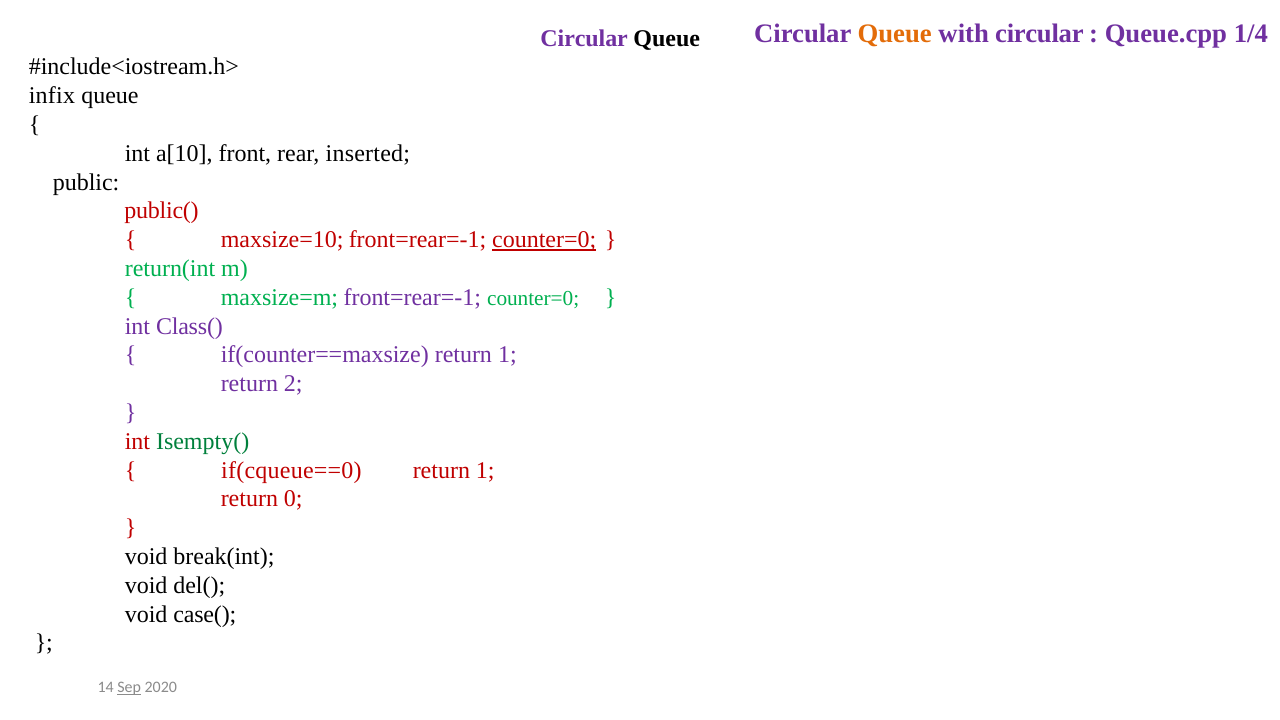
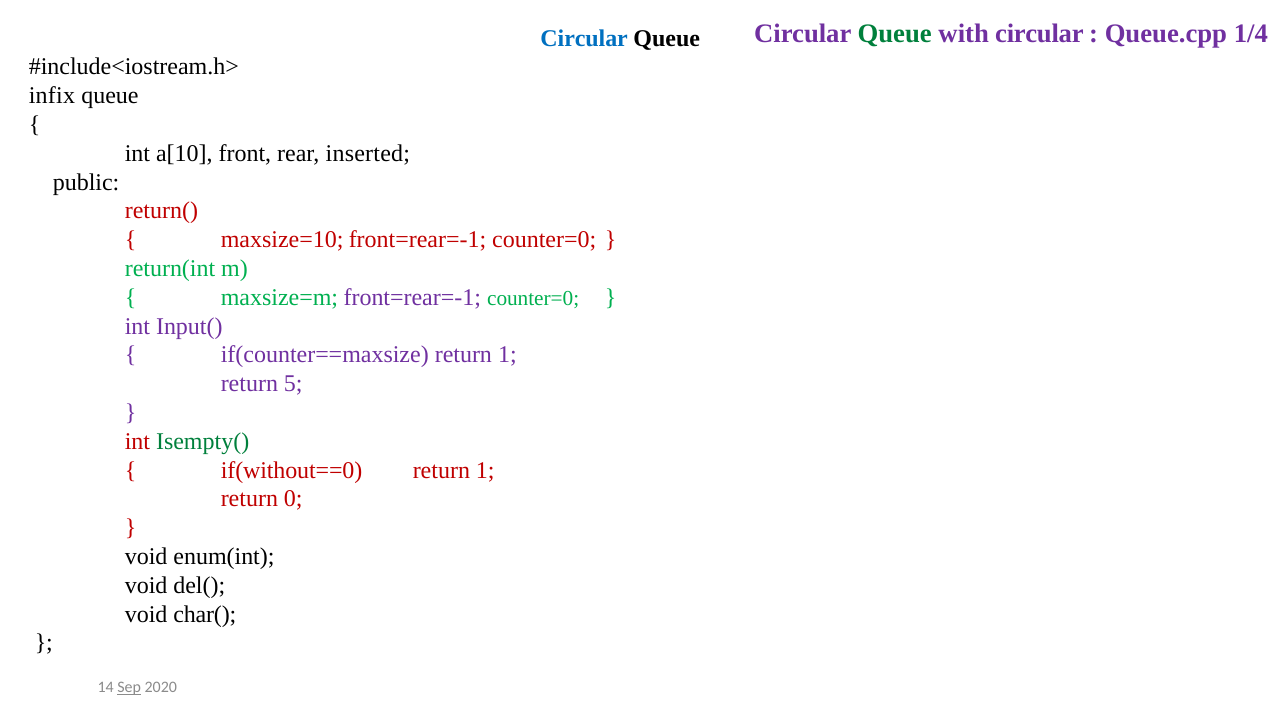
Queue at (895, 34) colour: orange -> green
Circular at (584, 38) colour: purple -> blue
public(: public( -> return(
counter=0 at (544, 240) underline: present -> none
Class(: Class( -> Input(
2: 2 -> 5
if(cqueue==0: if(cqueue==0 -> if(without==0
break(int: break(int -> enum(int
case(: case( -> char(
